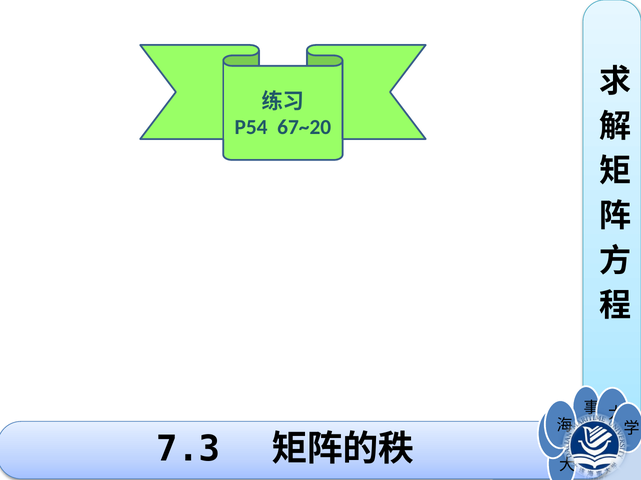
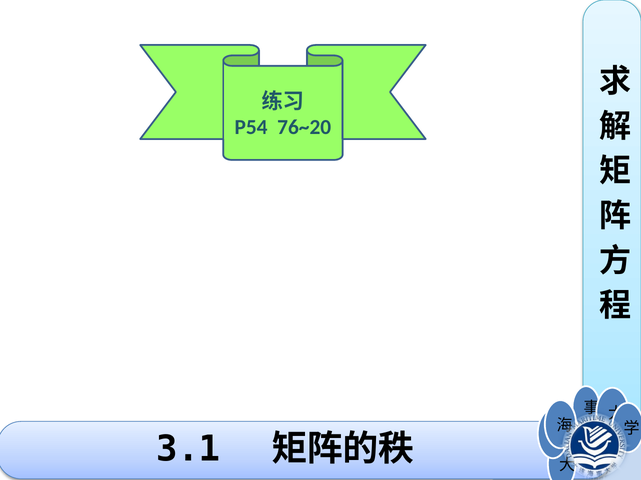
67~20: 67~20 -> 76~20
7.3: 7.3 -> 3.1
